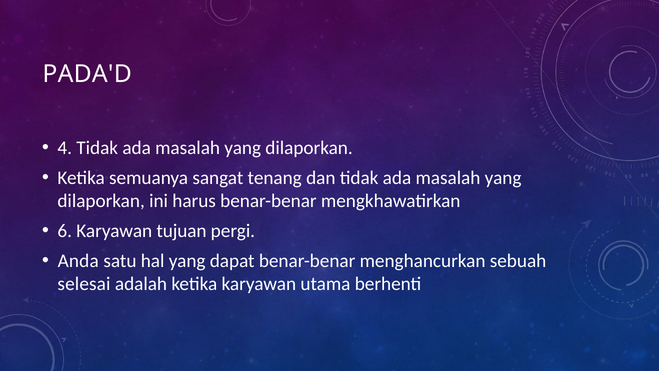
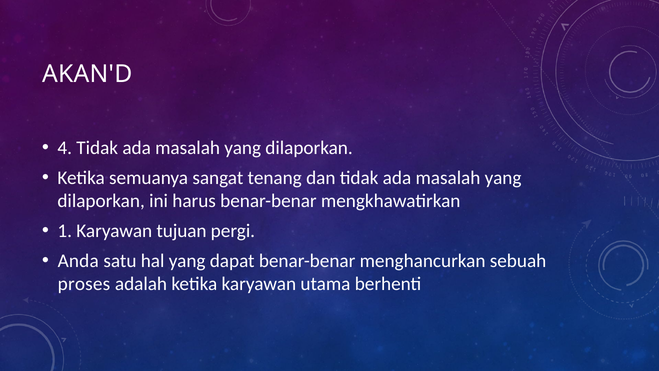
PADA'D: PADA'D -> AKAN'D
6: 6 -> 1
selesai: selesai -> proses
